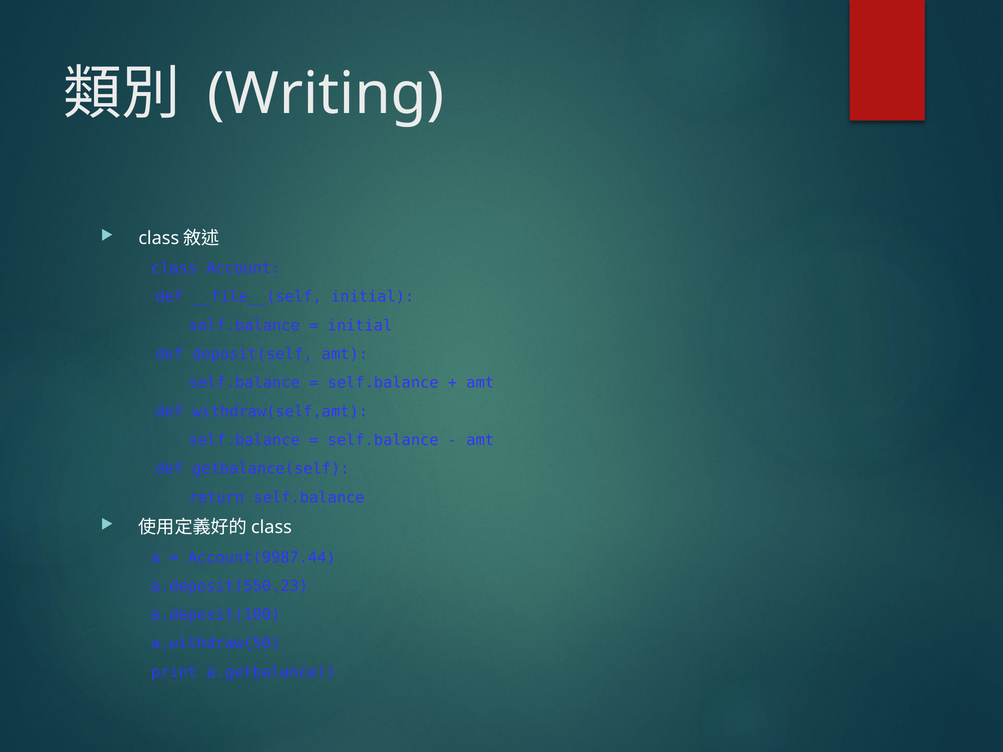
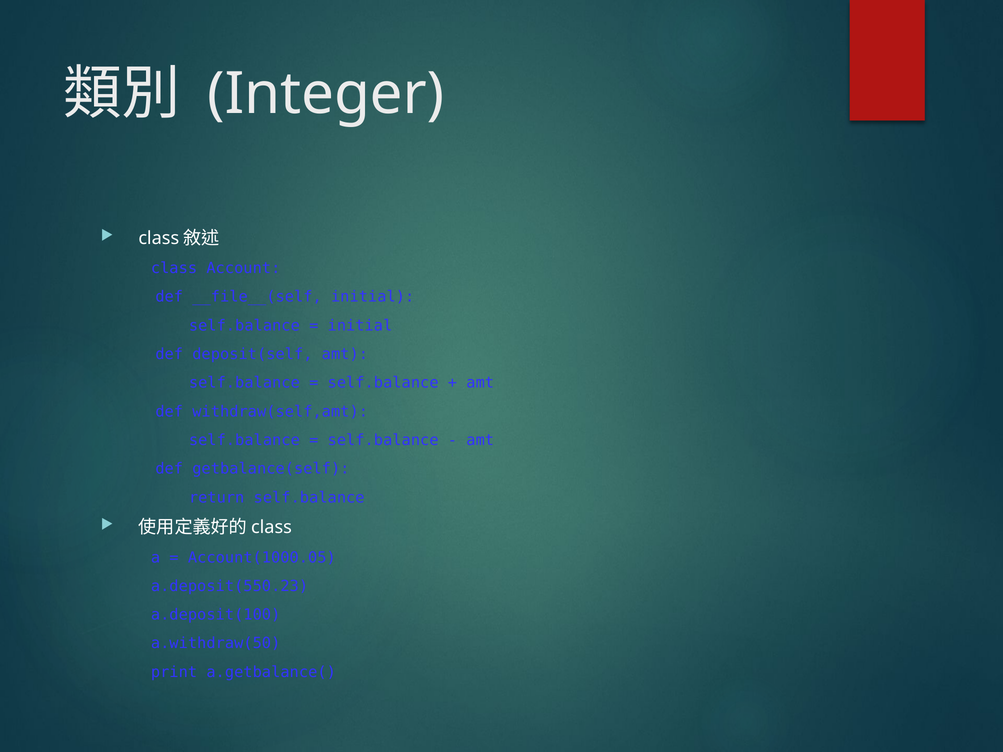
Writing: Writing -> Integer
Account(9987.44: Account(9987.44 -> Account(1000.05
